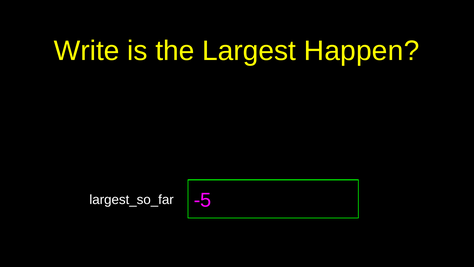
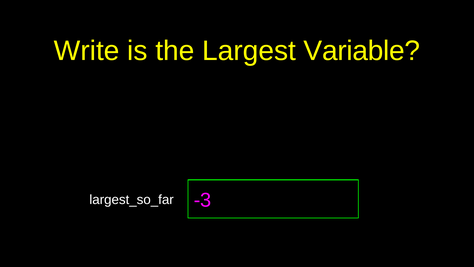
Happen: Happen -> Variable
-5: -5 -> -3
